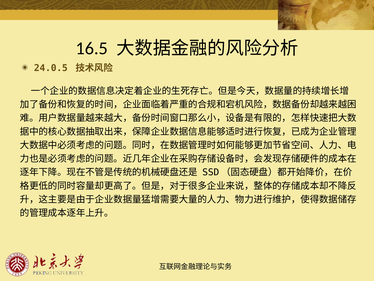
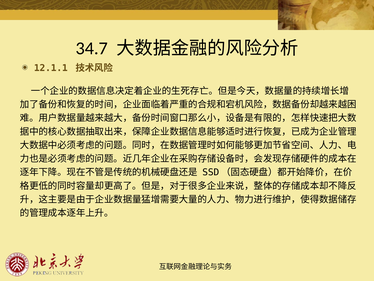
16.5: 16.5 -> 34.7
24.0.5: 24.0.5 -> 12.1.1
